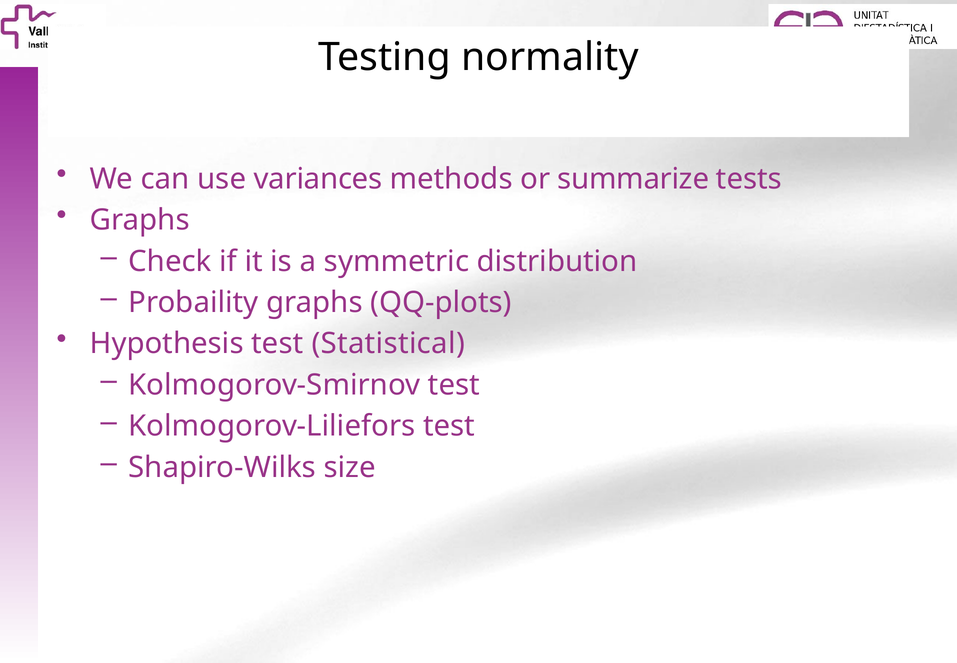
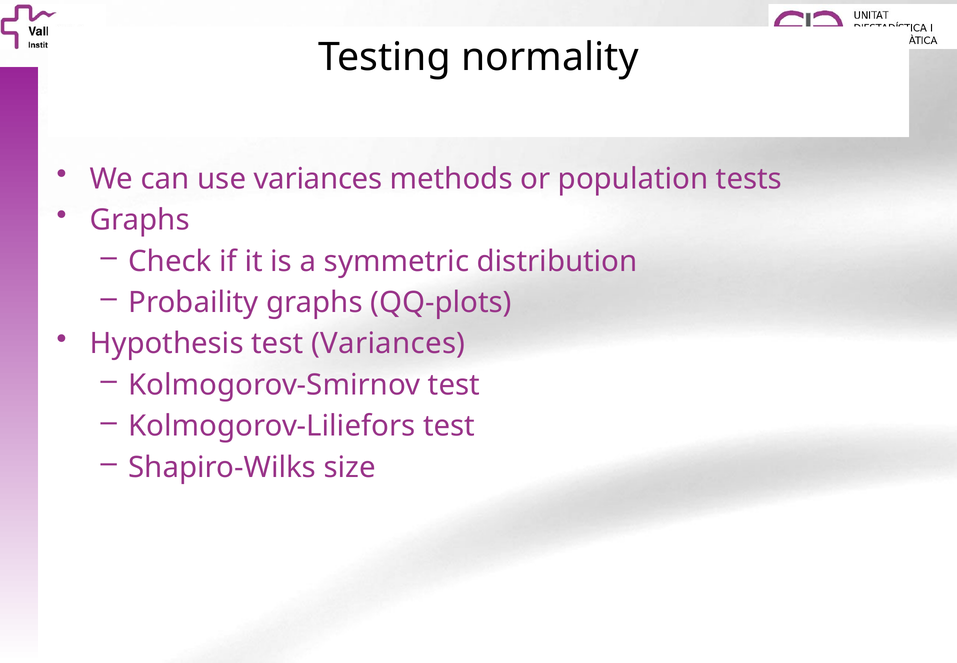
summarize: summarize -> population
test Statistical: Statistical -> Variances
